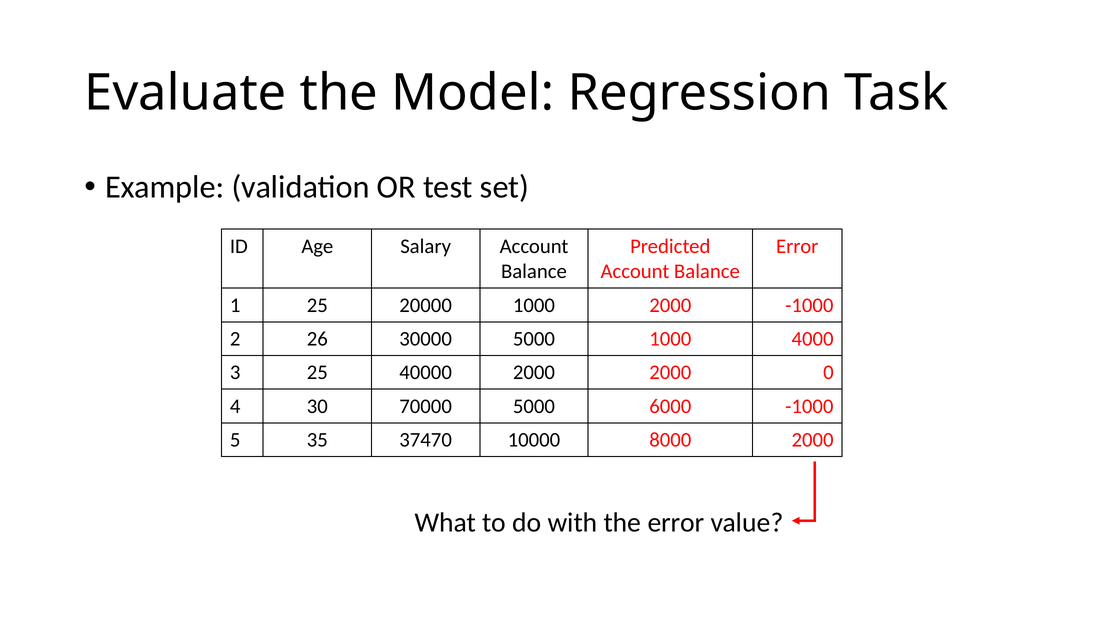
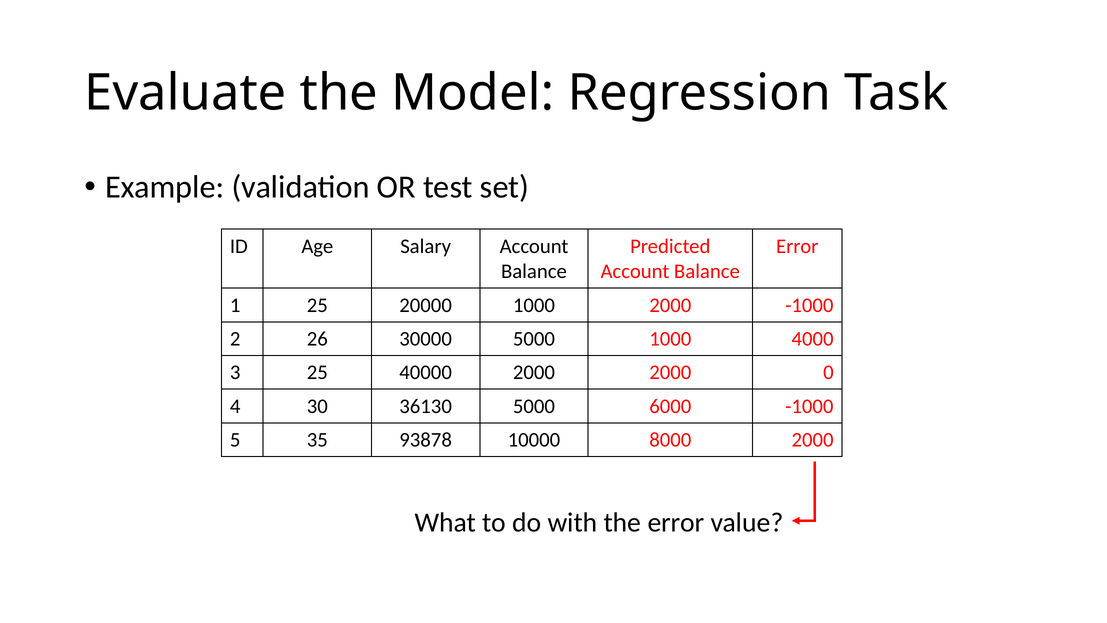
70000: 70000 -> 36130
37470: 37470 -> 93878
